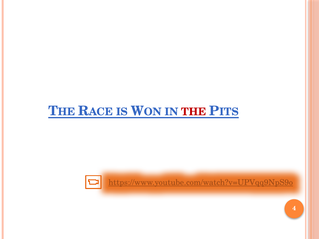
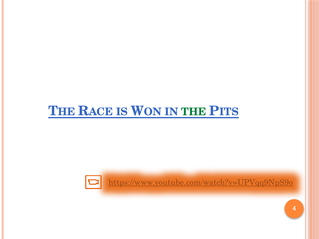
THE colour: red -> green
